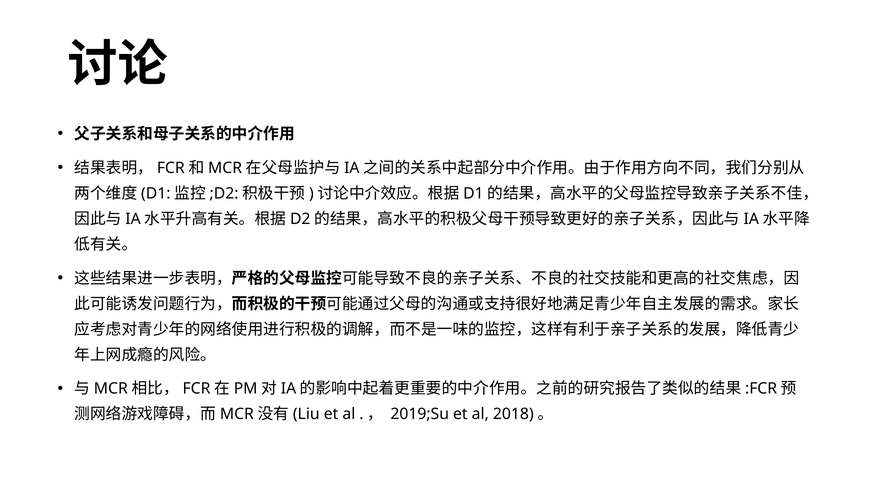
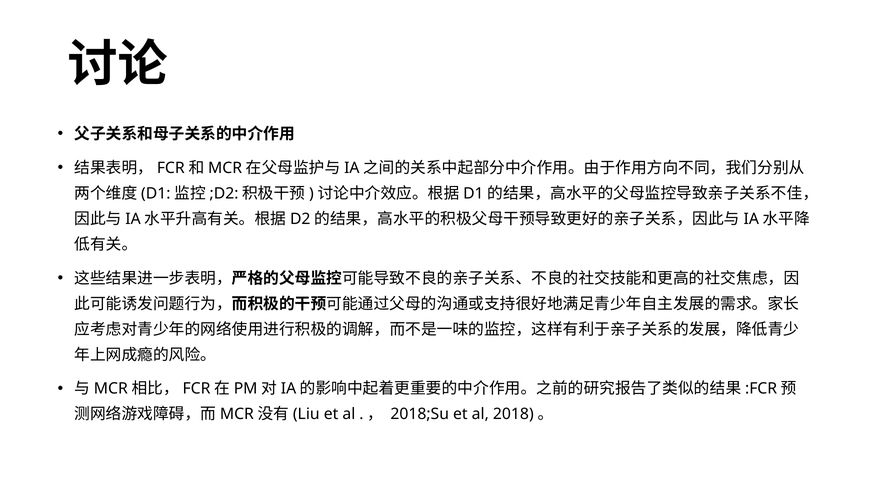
2019;Su: 2019;Su -> 2018;Su
